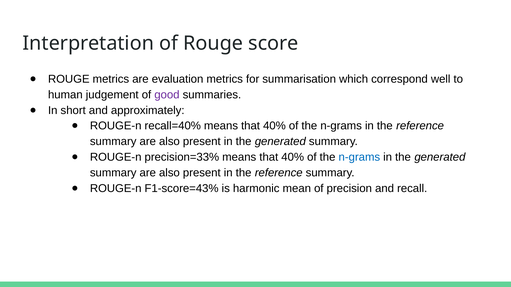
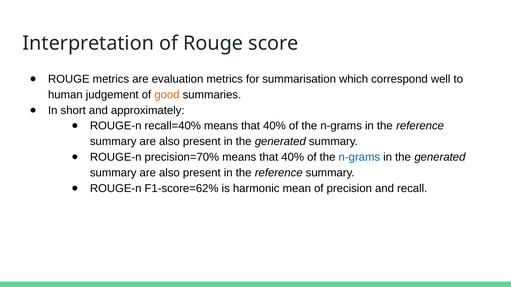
good colour: purple -> orange
precision=33%: precision=33% -> precision=70%
F1-score=43%: F1-score=43% -> F1-score=62%
